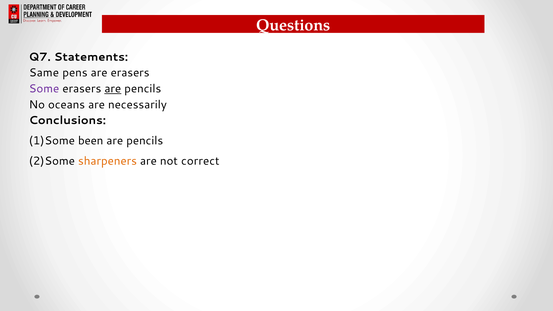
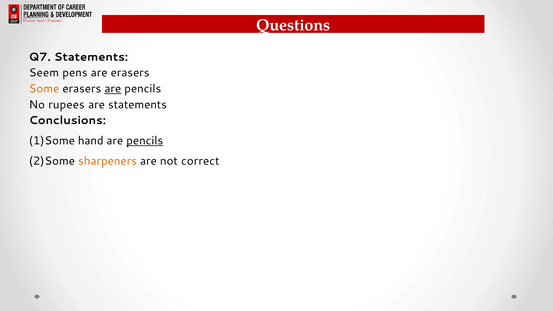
Same: Same -> Seem
Some colour: purple -> orange
oceans: oceans -> rupees
are necessarily: necessarily -> statements
been: been -> hand
pencils at (145, 141) underline: none -> present
